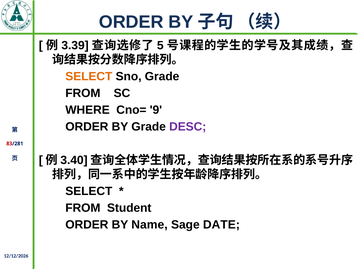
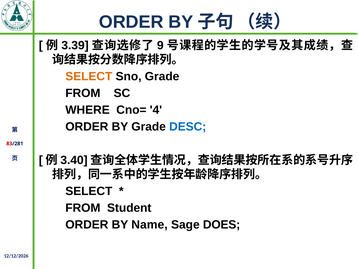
5: 5 -> 9
9: 9 -> 4
DESC colour: purple -> blue
DATE: DATE -> DOES
